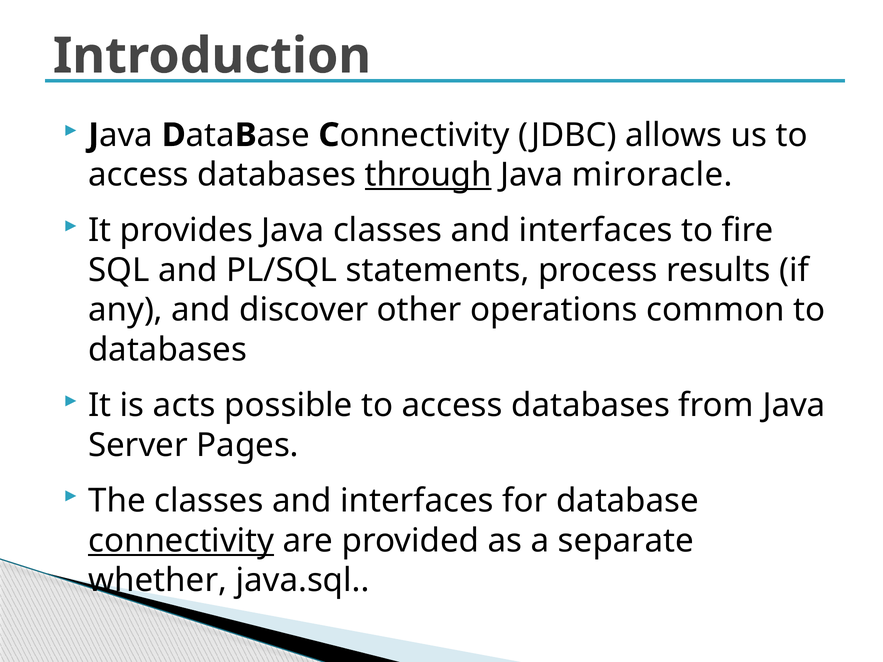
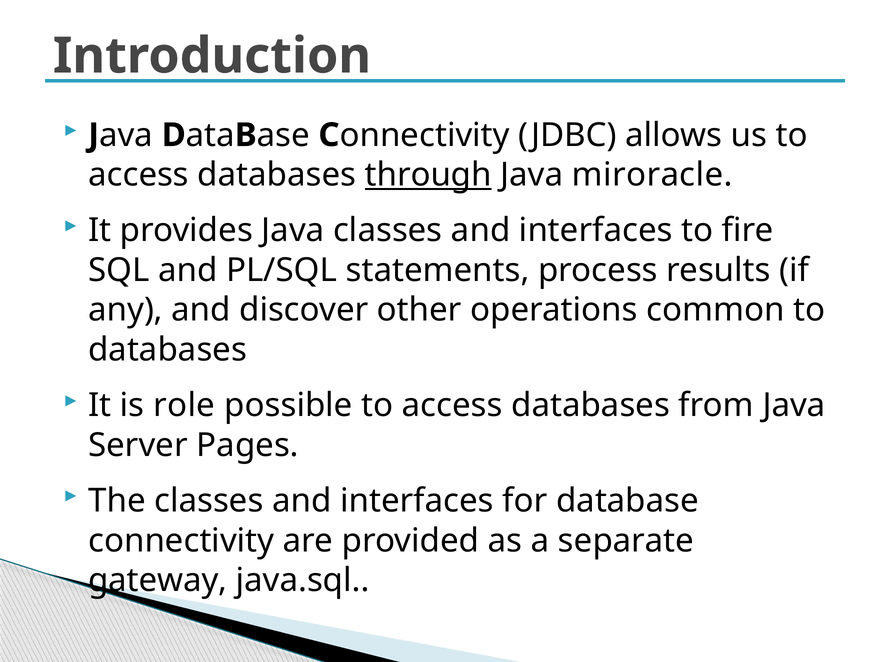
acts: acts -> role
connectivity underline: present -> none
whether: whether -> gateway
